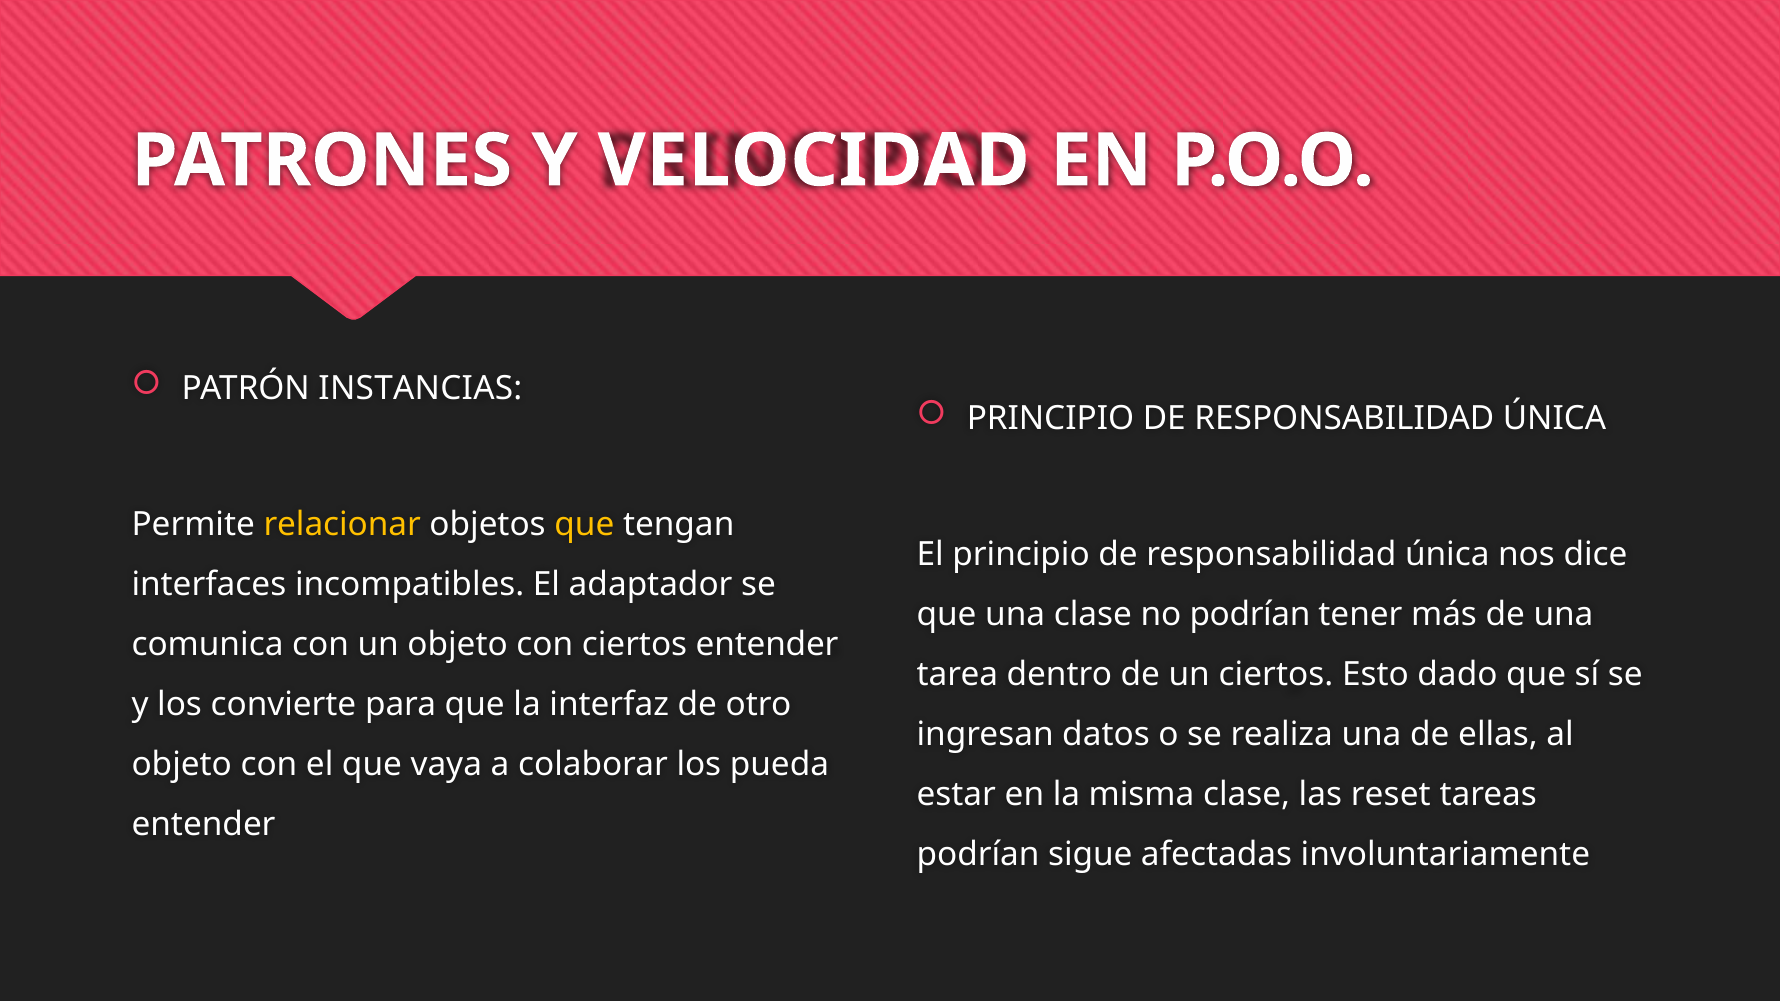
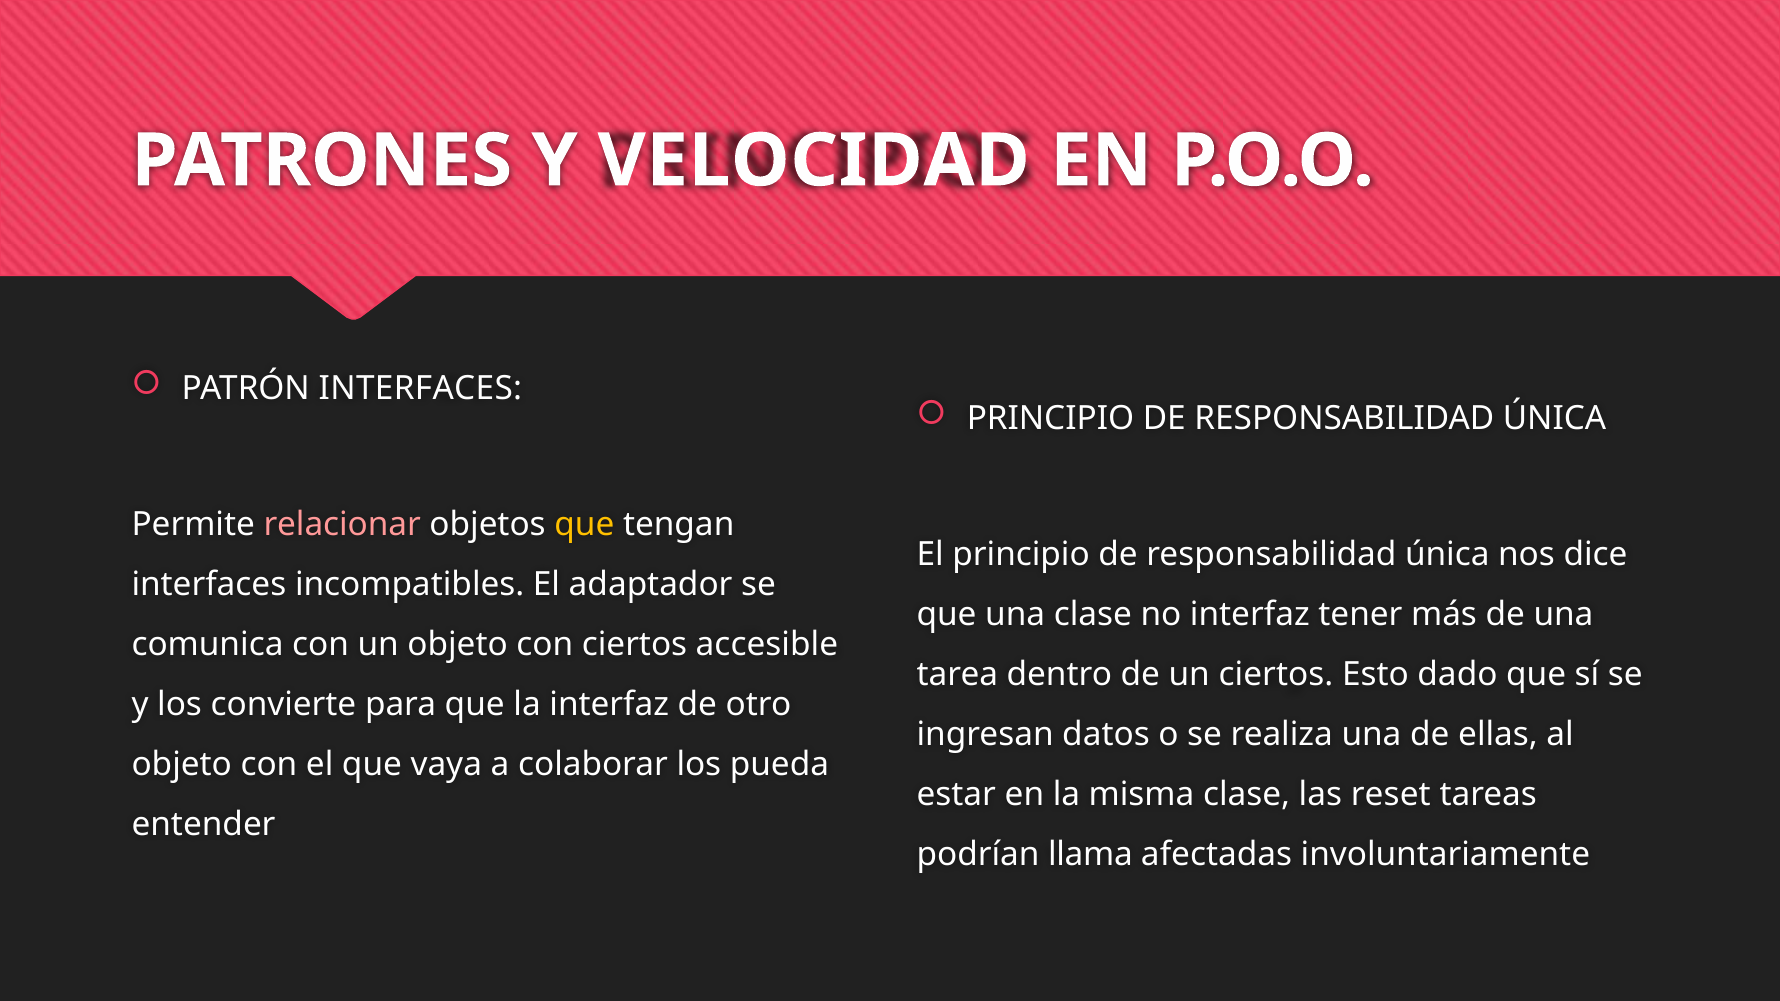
PATRÓN INSTANCIAS: INSTANCIAS -> INTERFACES
relacionar colour: yellow -> pink
no podrían: podrían -> interfaz
ciertos entender: entender -> accesible
sigue: sigue -> llama
